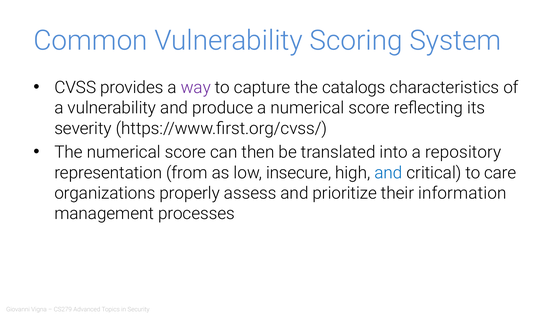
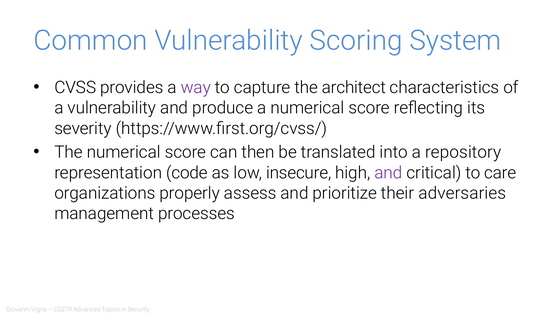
catalogs: catalogs -> architect
from: from -> code
and at (388, 173) colour: blue -> purple
information: information -> adversaries
